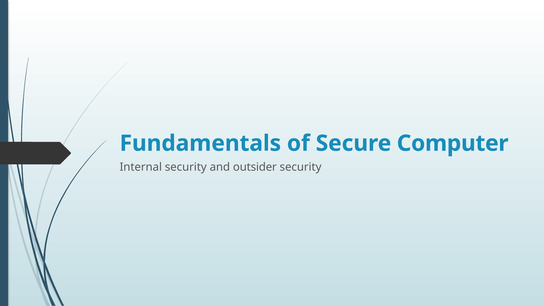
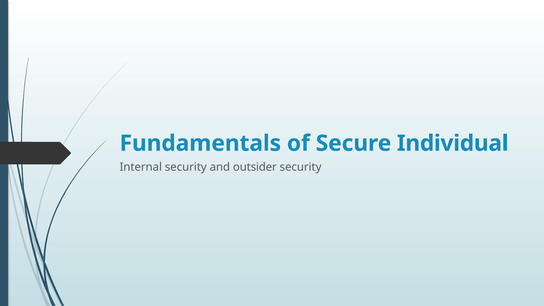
Computer: Computer -> Individual
